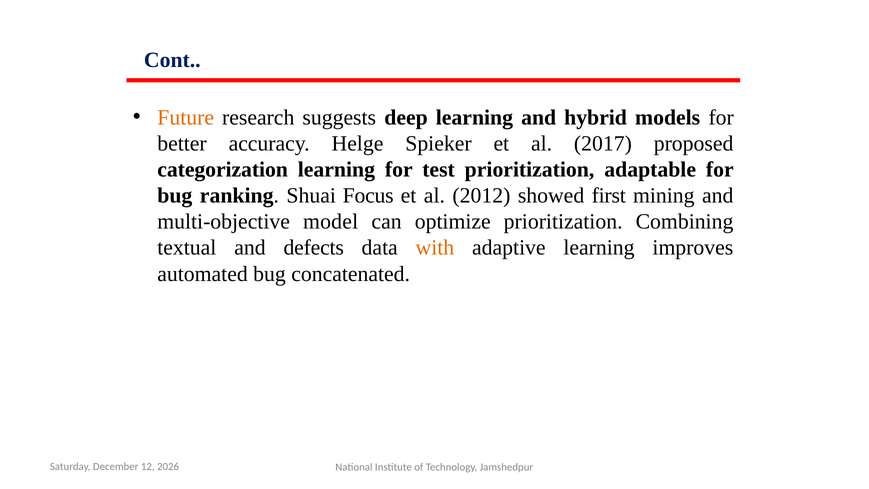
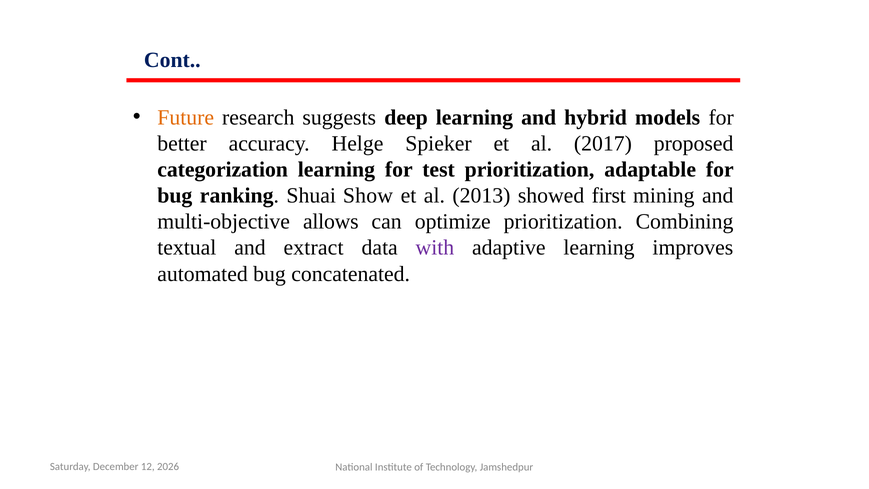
Focus: Focus -> Show
2012: 2012 -> 2013
model: model -> allows
defects: defects -> extract
with colour: orange -> purple
